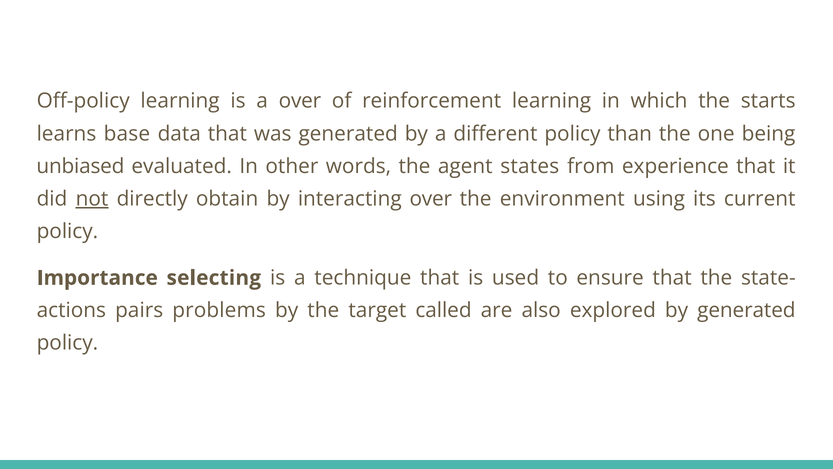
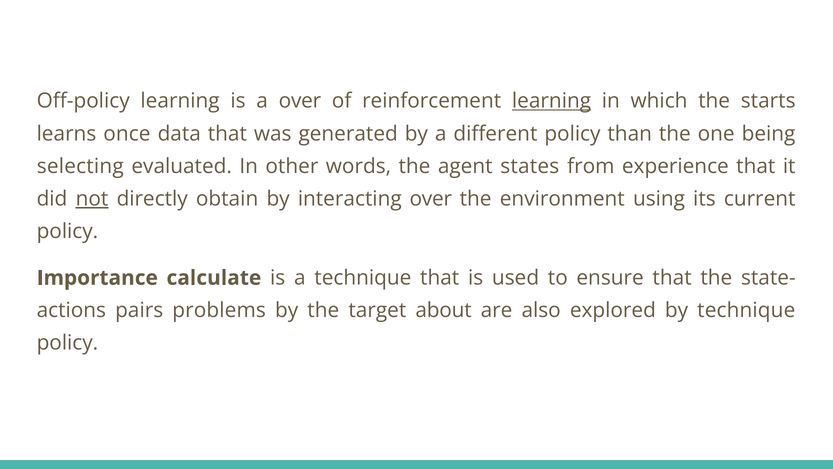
learning at (552, 101) underline: none -> present
base: base -> once
unbiased: unbiased -> selecting
selecting: selecting -> calculate
called: called -> about
by generated: generated -> technique
